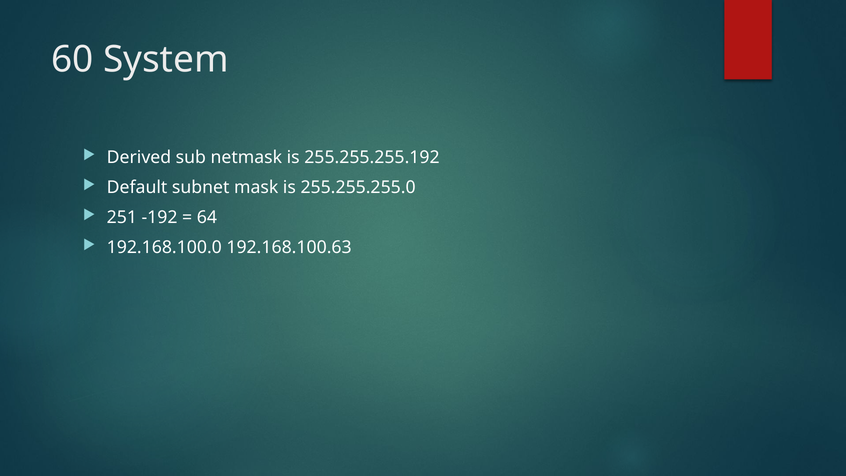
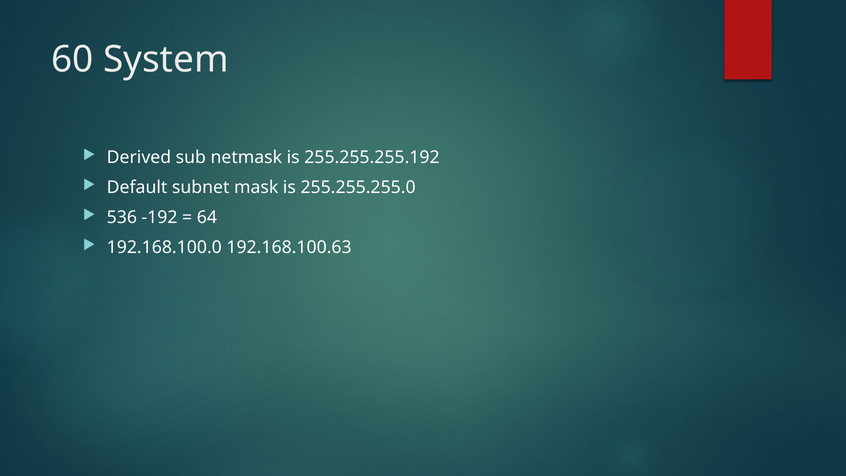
251: 251 -> 536
